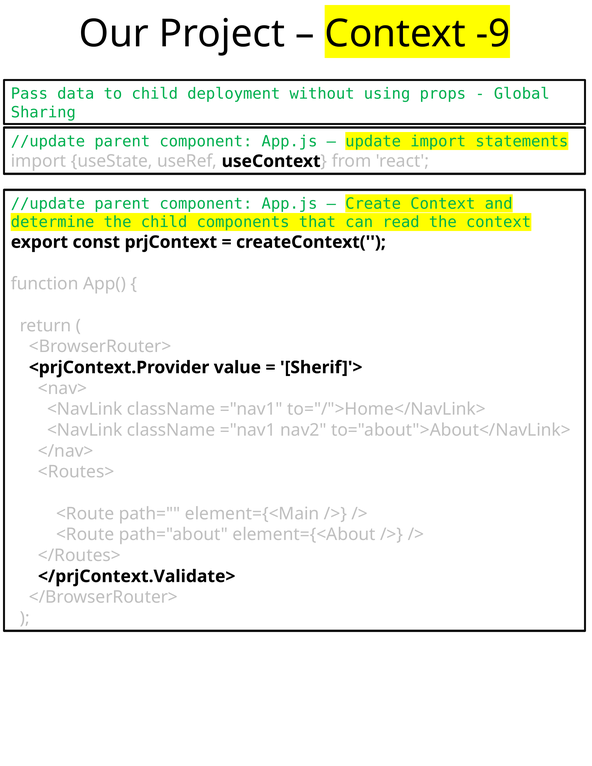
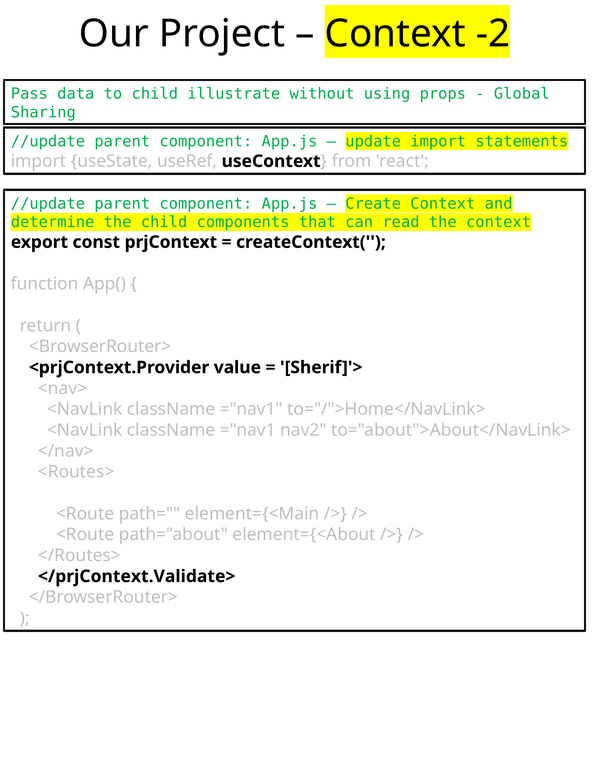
-9: -9 -> -2
deployment: deployment -> illustrate
